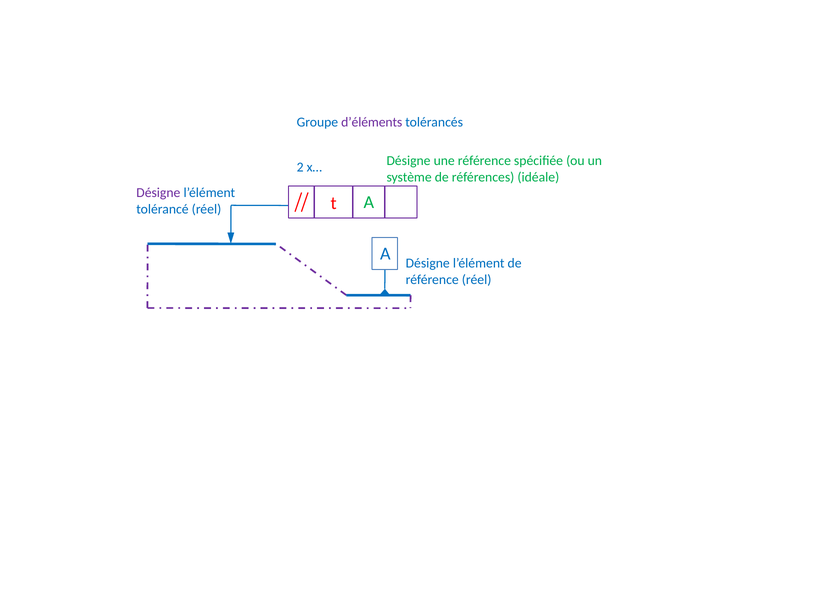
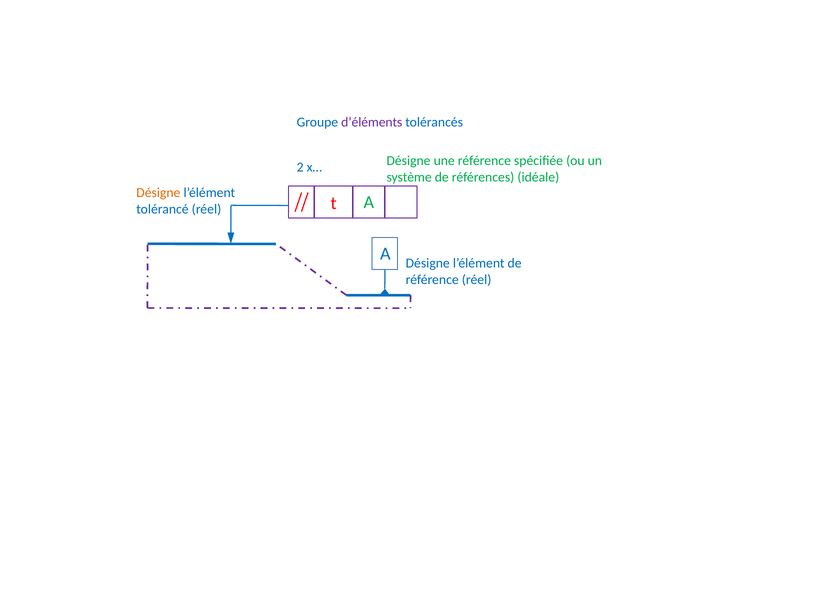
Désigne at (158, 193) colour: purple -> orange
